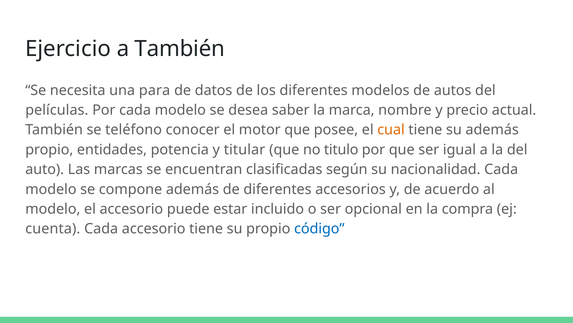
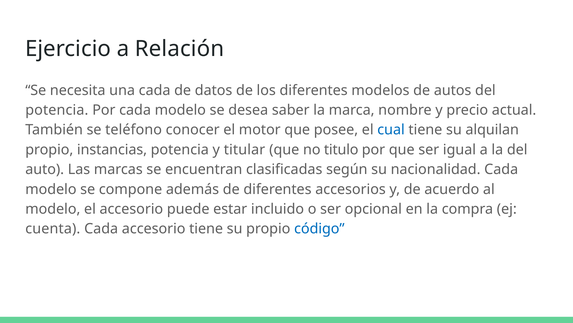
a También: También -> Relación
una para: para -> cada
películas at (57, 110): películas -> potencia
cual colour: orange -> blue
su además: además -> alquilan
entidades: entidades -> instancias
